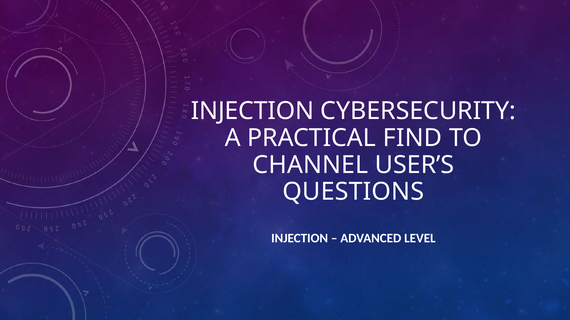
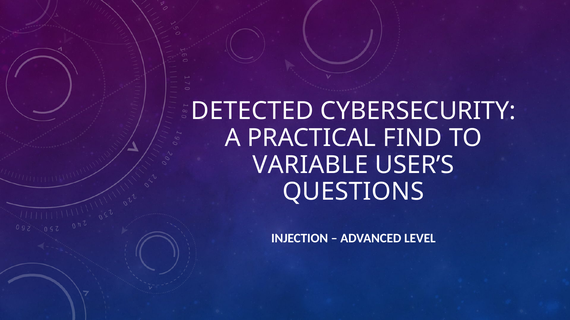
INJECTION at (253, 111): INJECTION -> DETECTED
CHANNEL: CHANNEL -> VARIABLE
